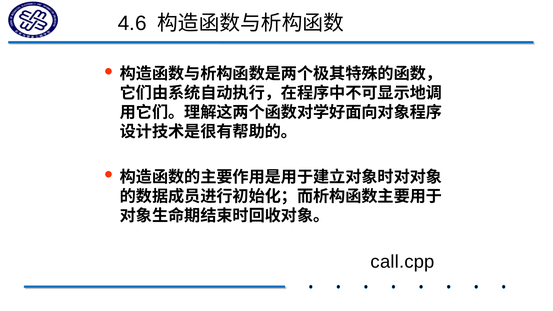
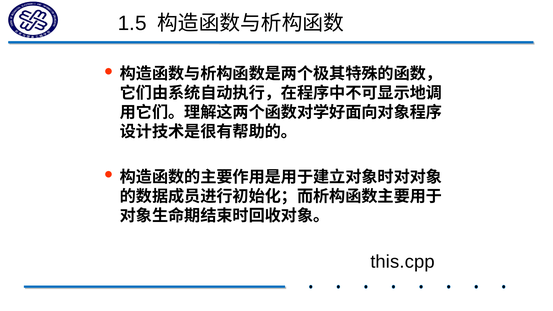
4.6: 4.6 -> 1.5
call.cpp: call.cpp -> this.cpp
